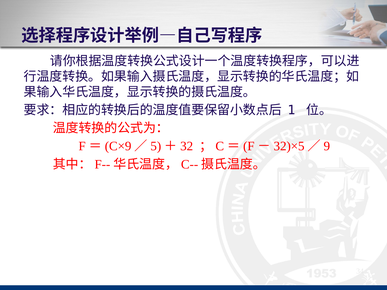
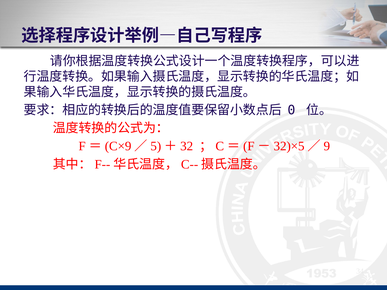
1: 1 -> 0
